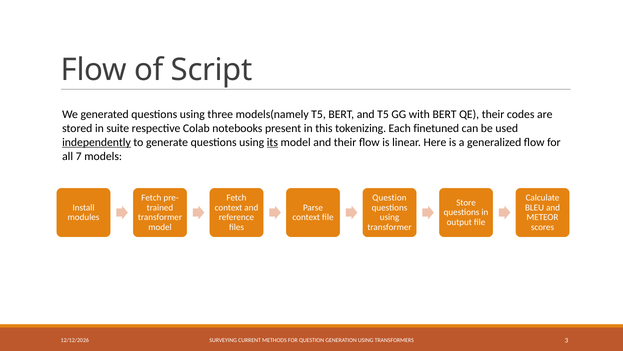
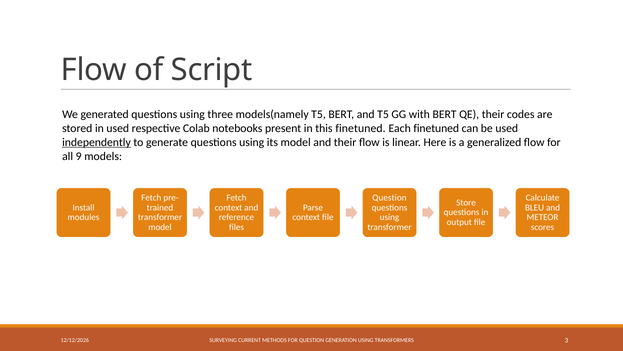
in suite: suite -> used
this tokenizing: tokenizing -> finetuned
its underline: present -> none
7: 7 -> 9
